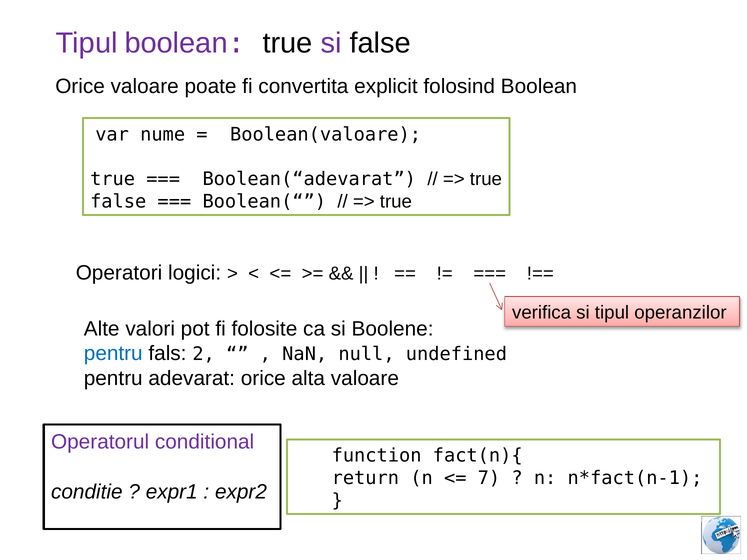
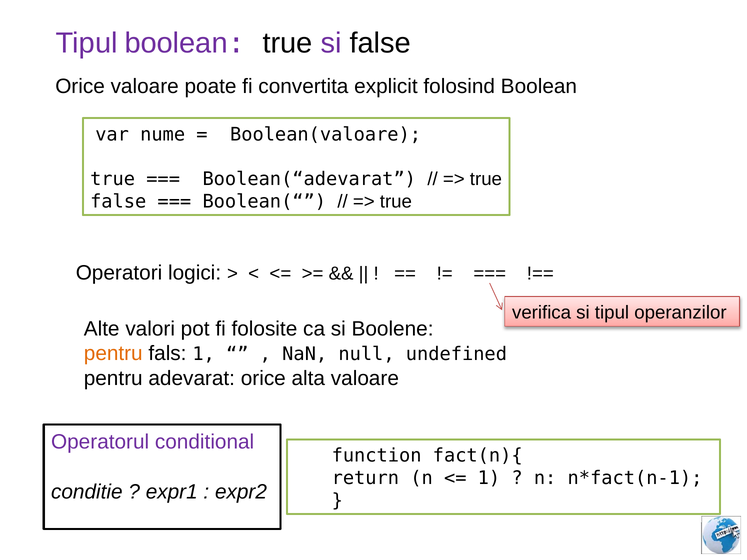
pentru at (113, 354) colour: blue -> orange
fals 2: 2 -> 1
7 at (489, 478): 7 -> 1
